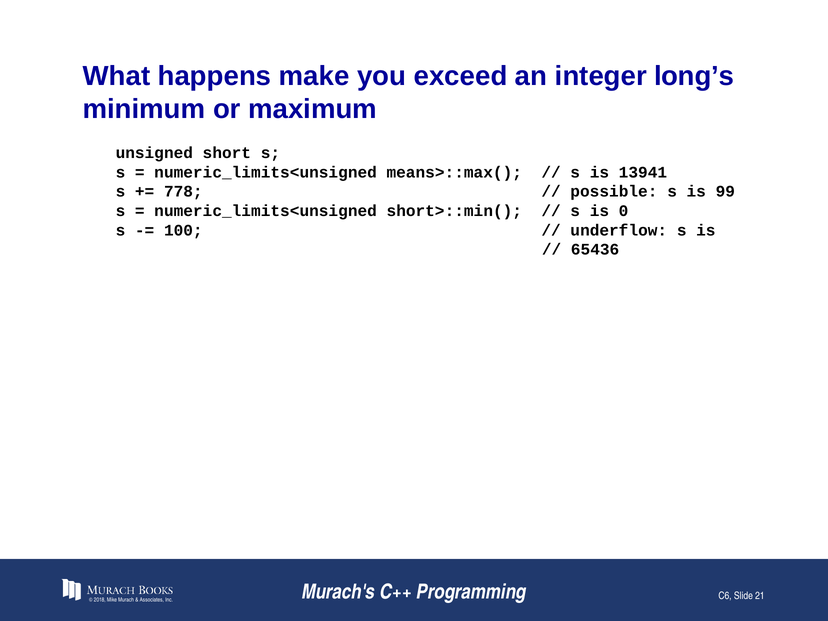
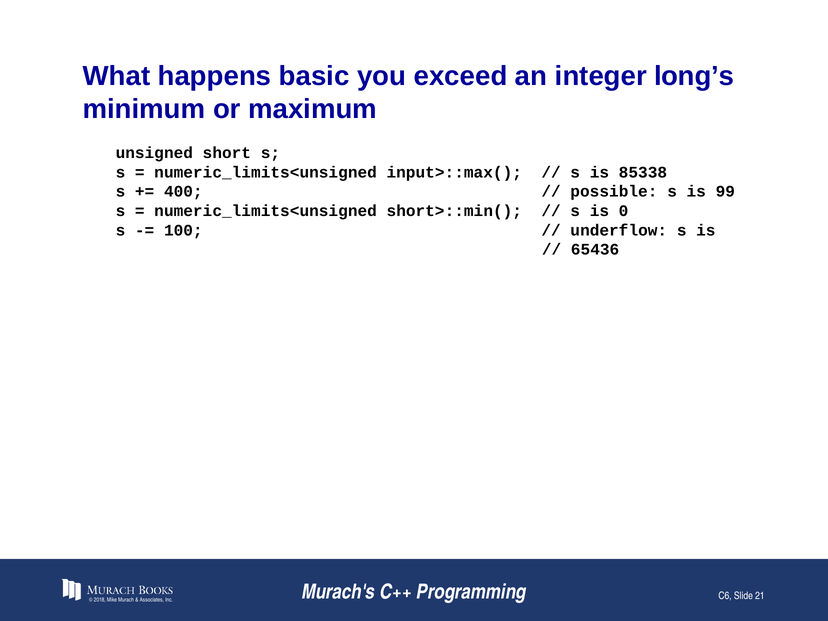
make: make -> basic
means>::max(: means>::max( -> input>::max(
13941: 13941 -> 85338
778: 778 -> 400
